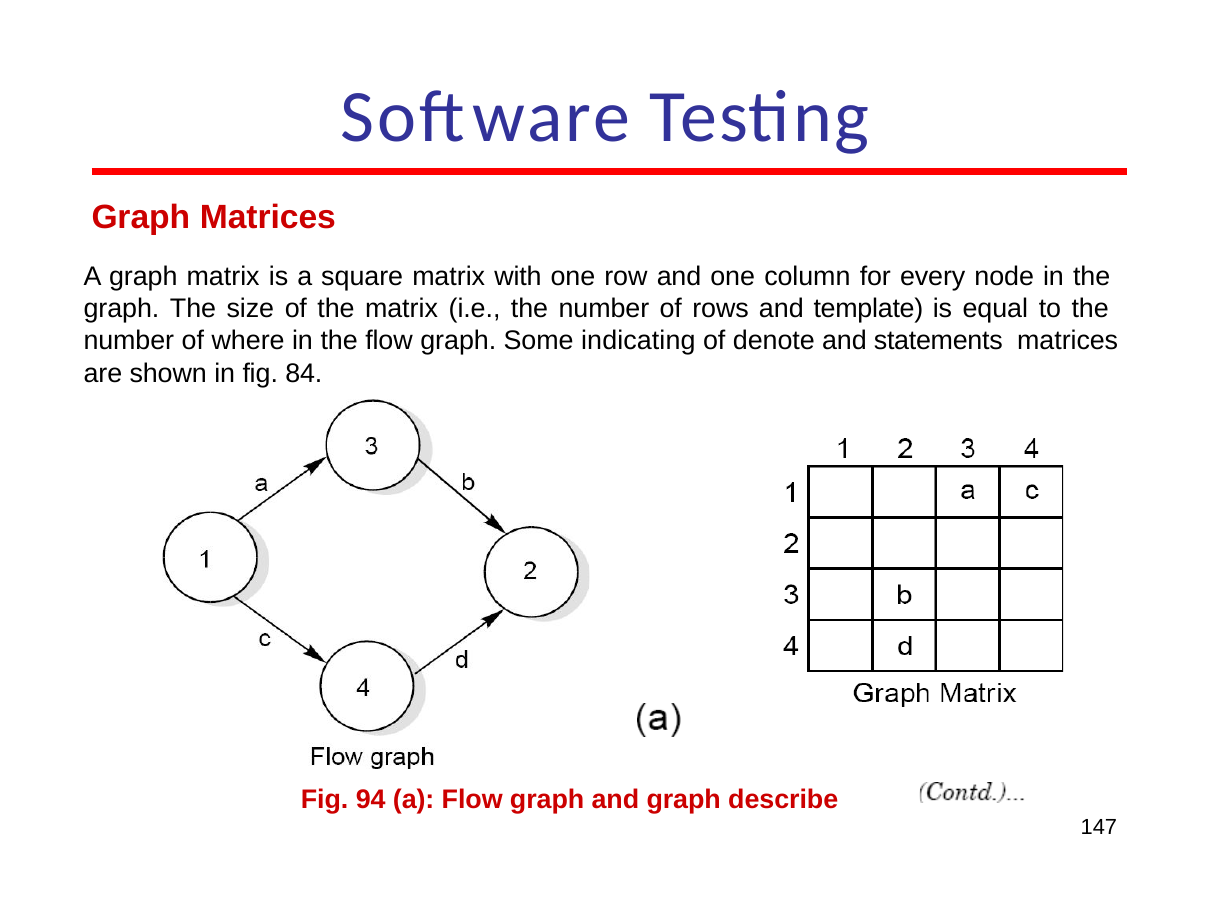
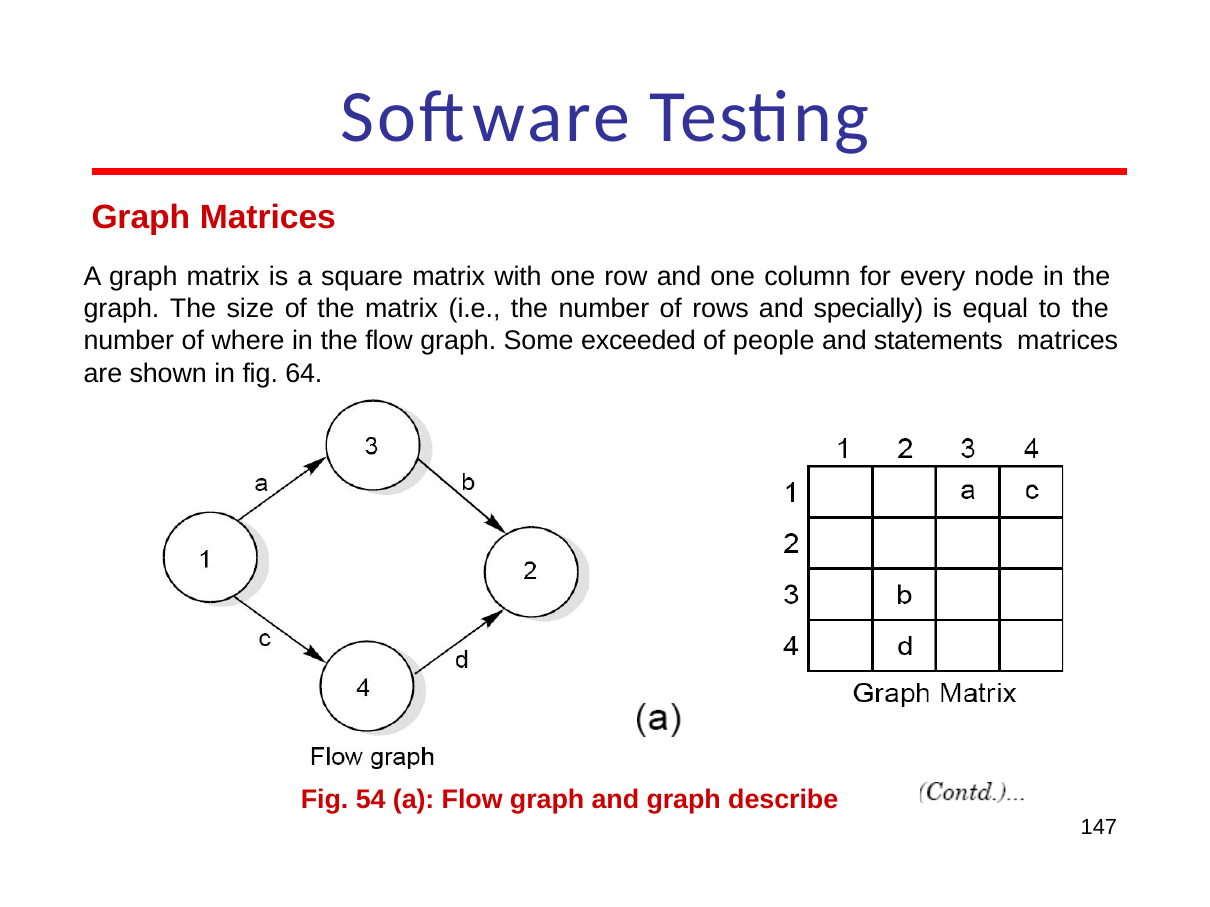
template: template -> specially
indicating: indicating -> exceeded
denote: denote -> people
84: 84 -> 64
94: 94 -> 54
